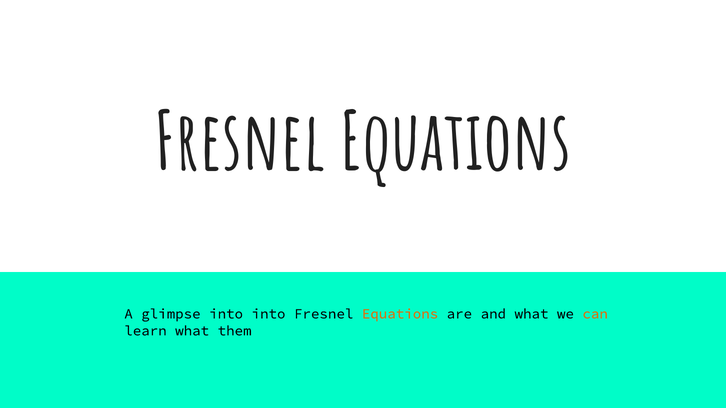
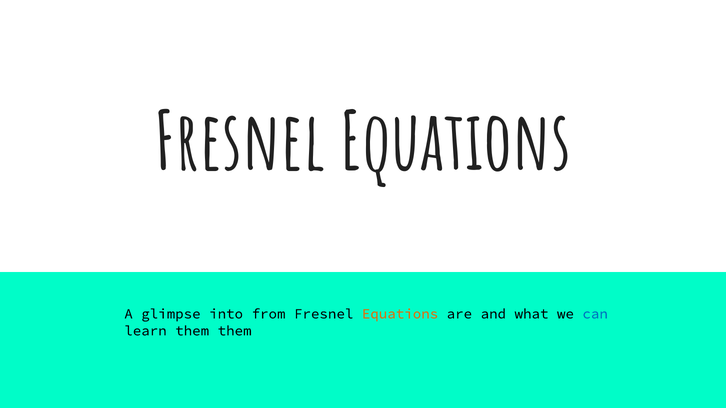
into into: into -> from
can colour: orange -> blue
learn what: what -> them
